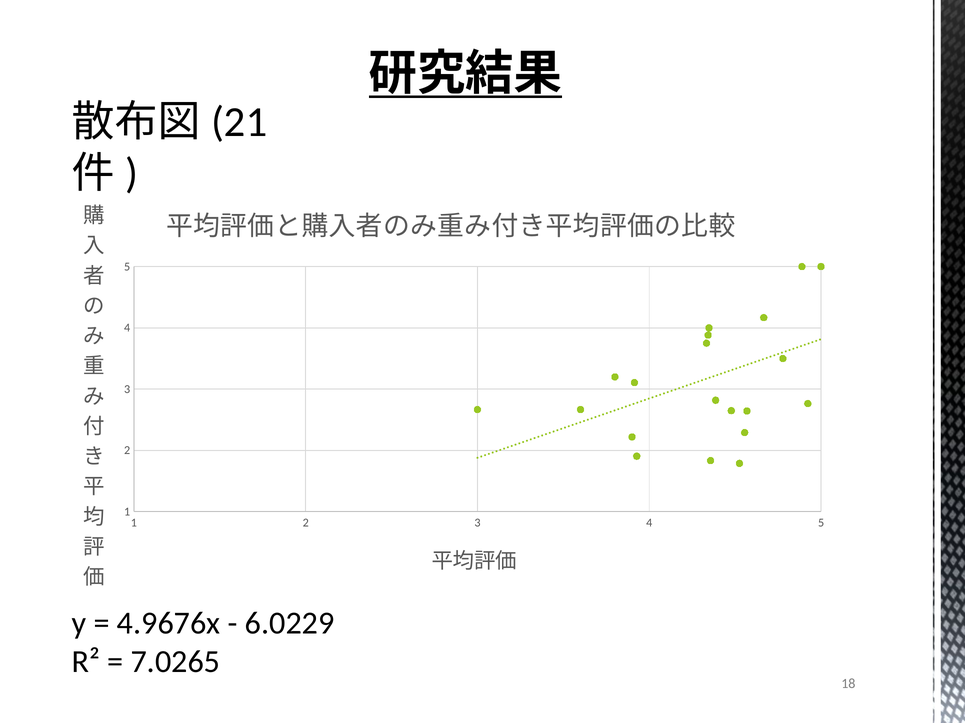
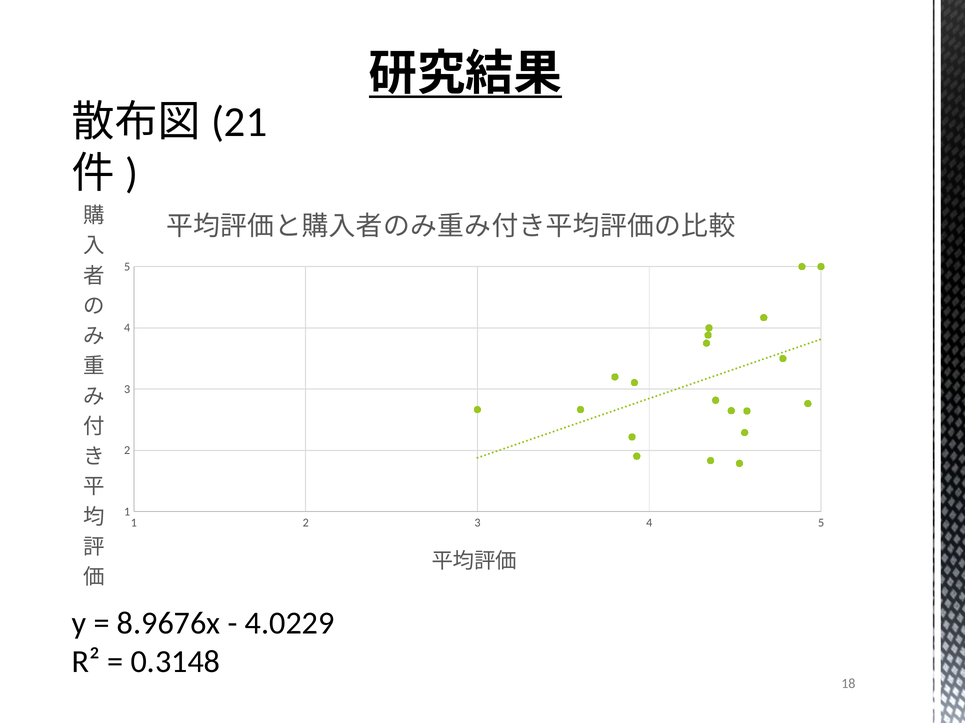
4.9676x: 4.9676x -> 8.9676x
6.0229: 6.0229 -> 4.0229
7.0265: 7.0265 -> 0.3148
